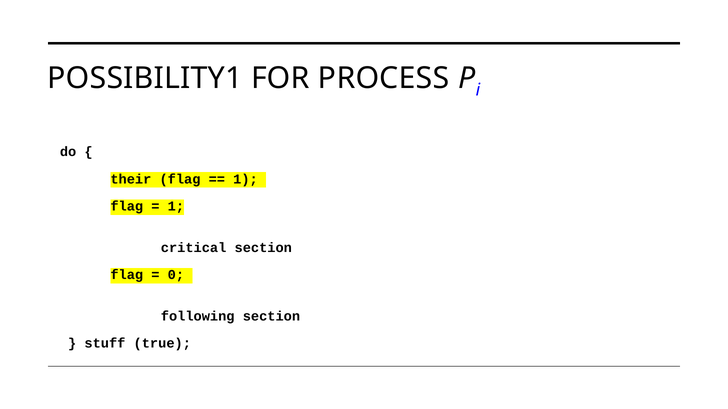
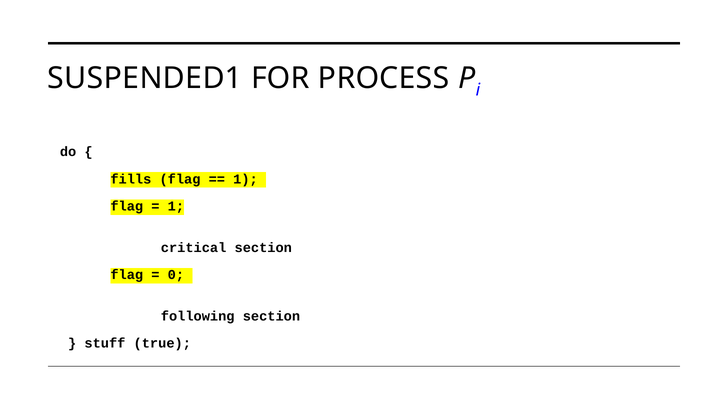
POSSIBILITY1: POSSIBILITY1 -> SUSPENDED1
their: their -> fills
